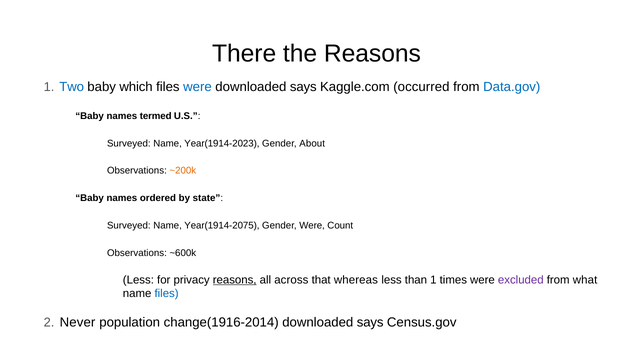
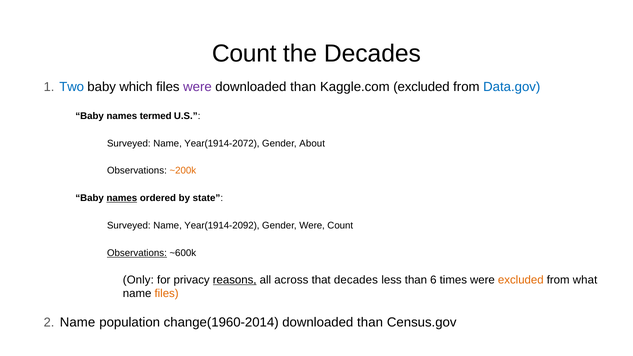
There at (244, 54): There -> Count
the Reasons: Reasons -> Decades
were at (197, 87) colour: blue -> purple
says at (303, 87): says -> than
Kaggle.com occurred: occurred -> excluded
Year(1914-2023: Year(1914-2023 -> Year(1914-2072
names at (122, 198) underline: none -> present
Year(1914-2075: Year(1914-2075 -> Year(1914-2092
Observations at (137, 253) underline: none -> present
Less at (138, 280): Less -> Only
that whereas: whereas -> decades
than 1: 1 -> 6
excluded at (521, 280) colour: purple -> orange
files at (167, 294) colour: blue -> orange
Never at (78, 322): Never -> Name
change(1916-2014: change(1916-2014 -> change(1960-2014
says at (370, 322): says -> than
